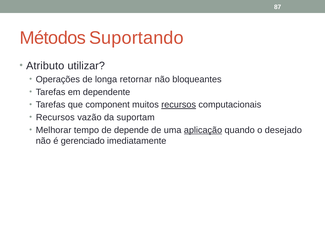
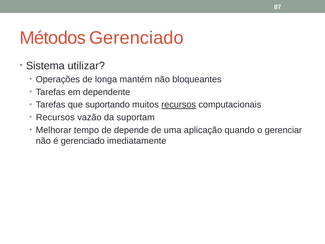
Métodos Suportando: Suportando -> Gerenciado
Atributo: Atributo -> Sistema
retornar: retornar -> mantém
component: component -> suportando
aplicação underline: present -> none
desejado: desejado -> gerenciar
